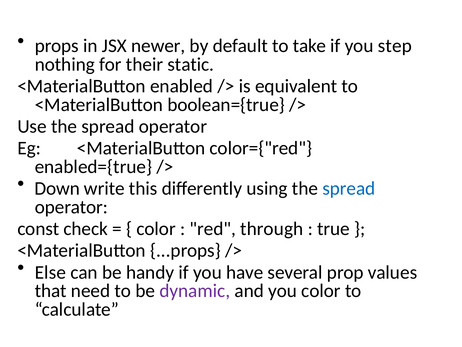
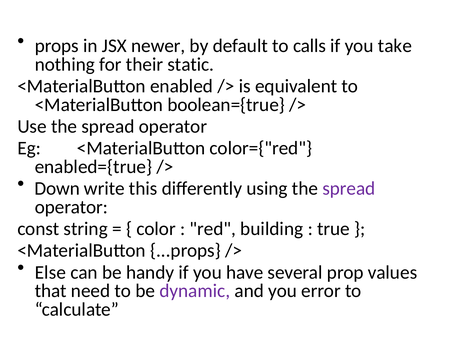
take: take -> calls
step: step -> take
spread at (349, 188) colour: blue -> purple
check: check -> string
through: through -> building
you color: color -> error
